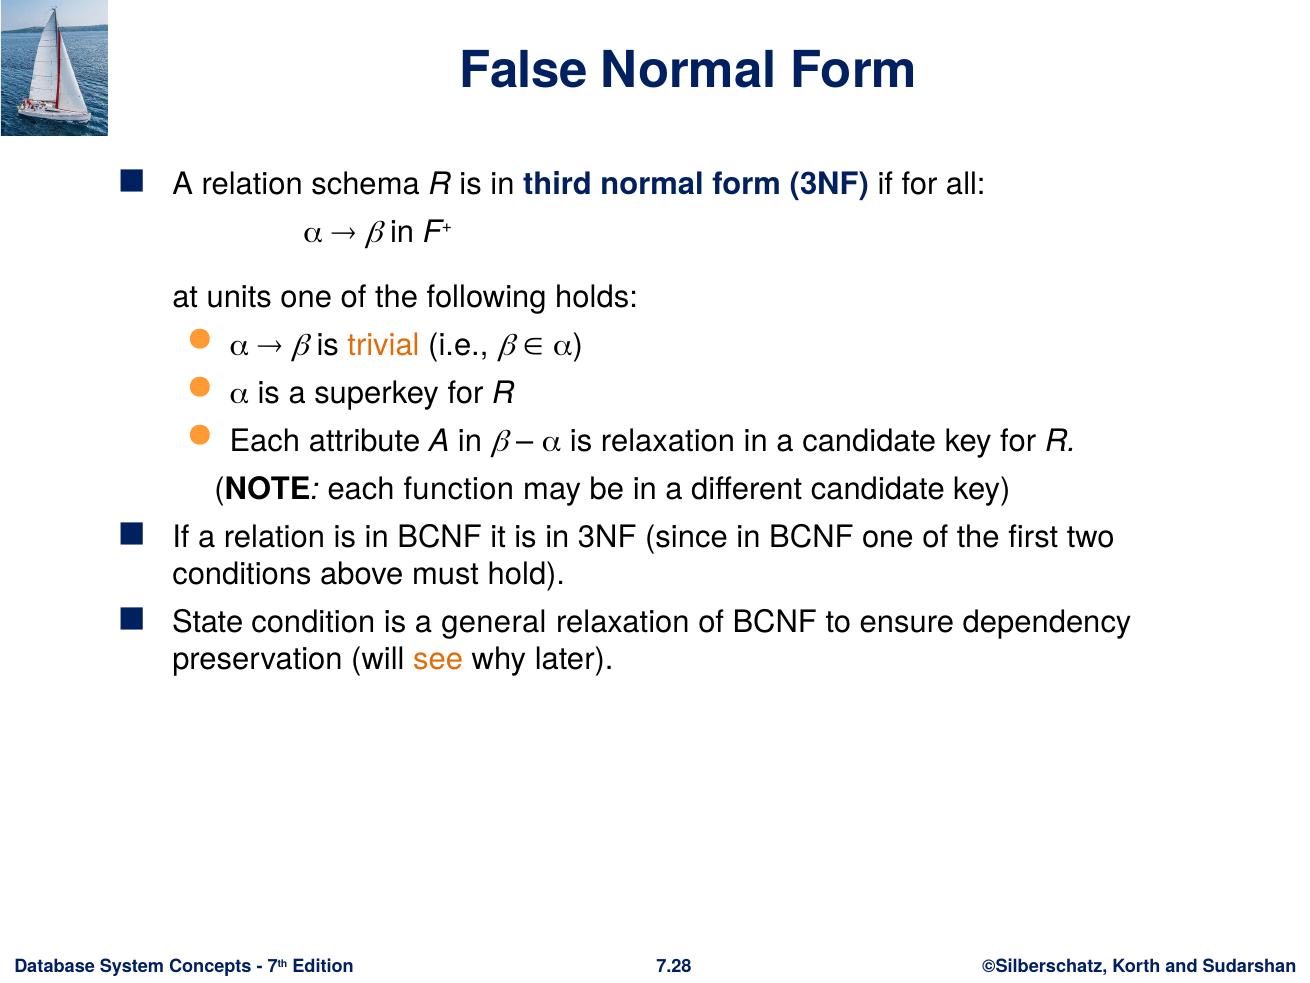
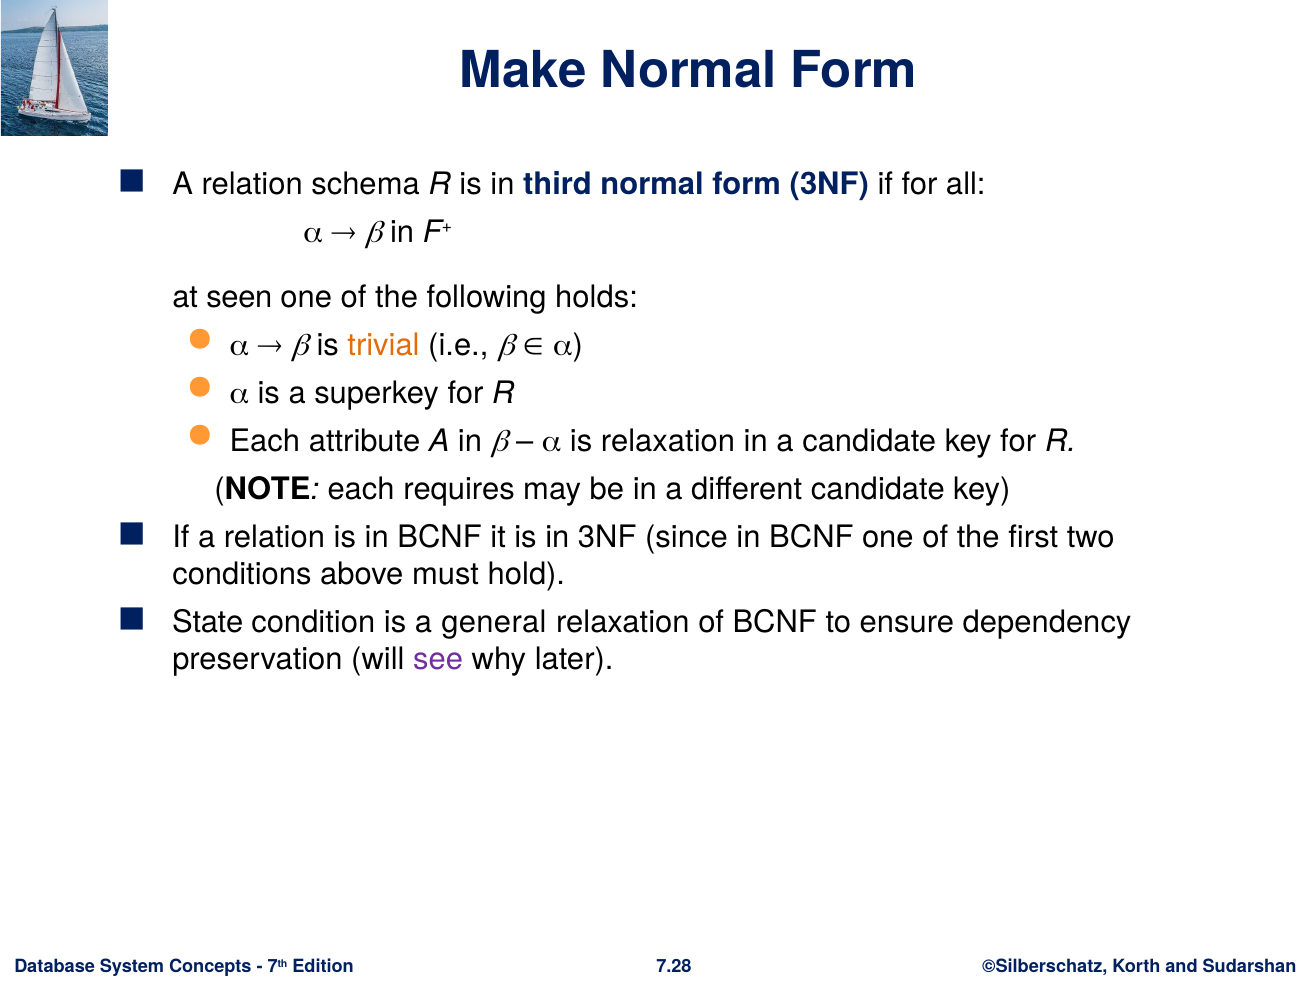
False: False -> Make
units: units -> seen
function: function -> requires
see colour: orange -> purple
